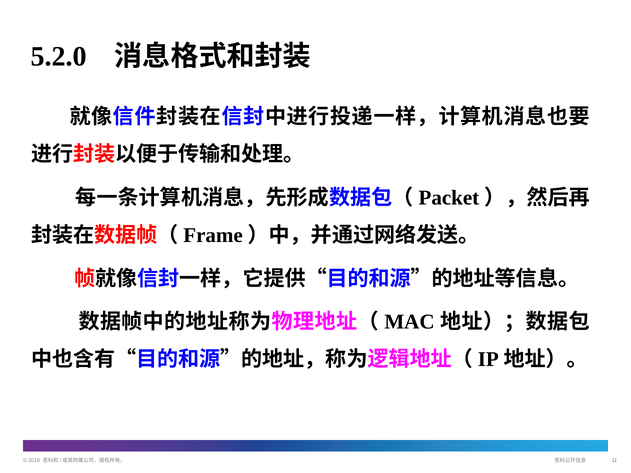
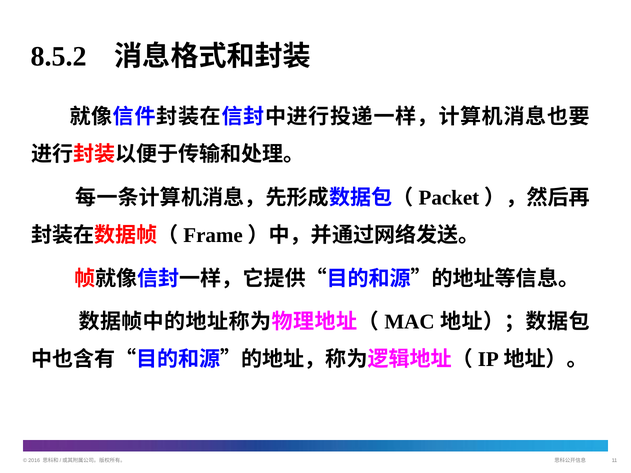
5.2.0: 5.2.0 -> 8.5.2
